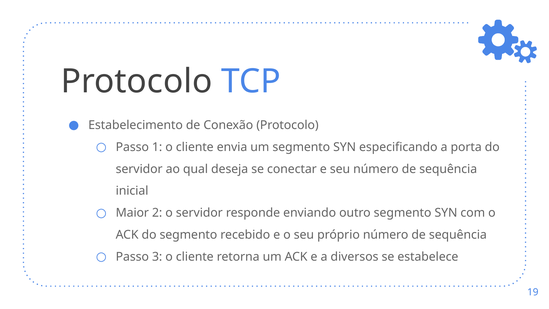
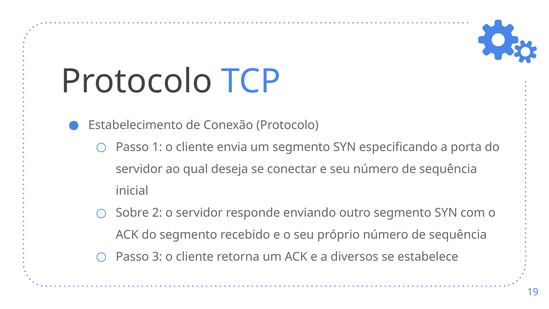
Maior: Maior -> Sobre
